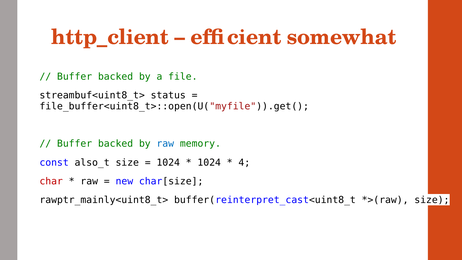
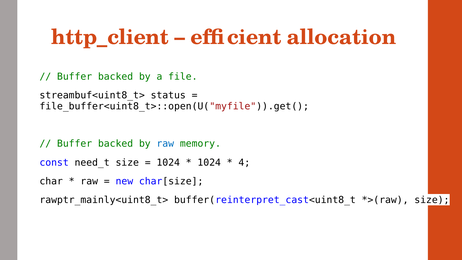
somewhat: somewhat -> allocation
also_t: also_t -> need_t
char colour: red -> black
